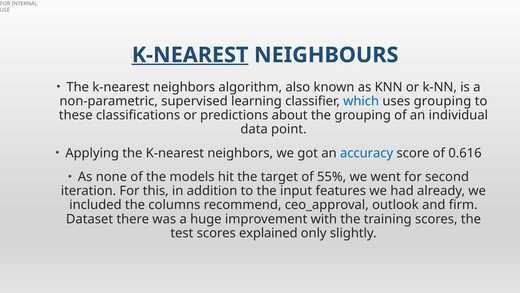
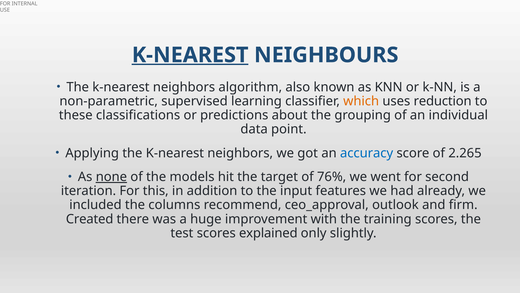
which colour: blue -> orange
uses grouping: grouping -> reduction
0.616: 0.616 -> 2.265
none underline: none -> present
55%: 55% -> 76%
Dataset: Dataset -> Created
